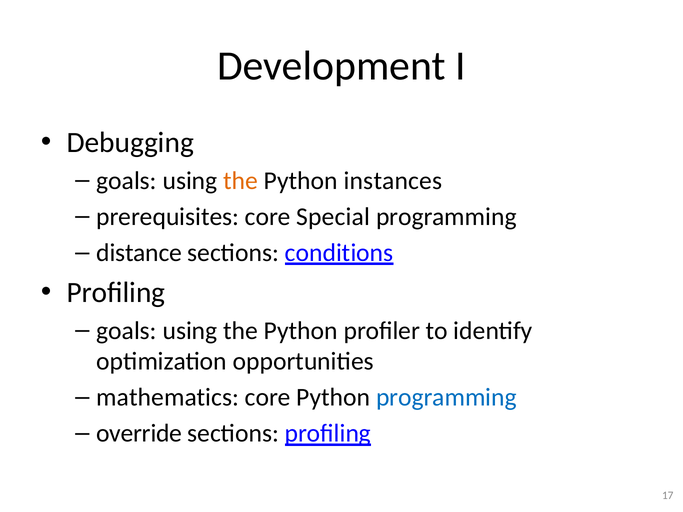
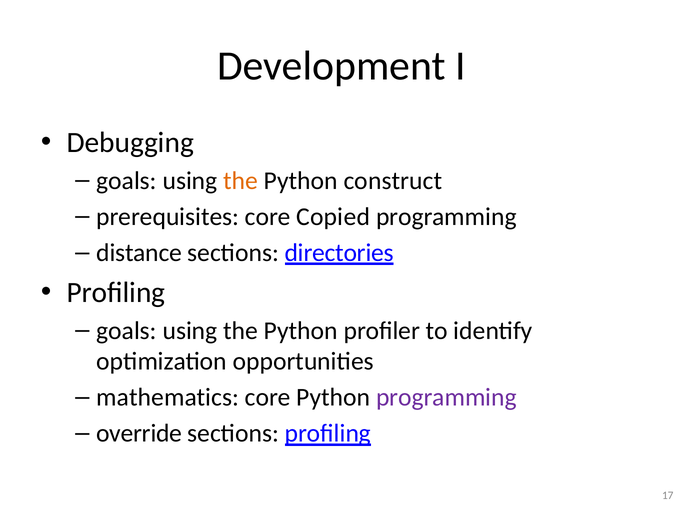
instances: instances -> construct
Special: Special -> Copied
conditions: conditions -> directories
programming at (446, 398) colour: blue -> purple
